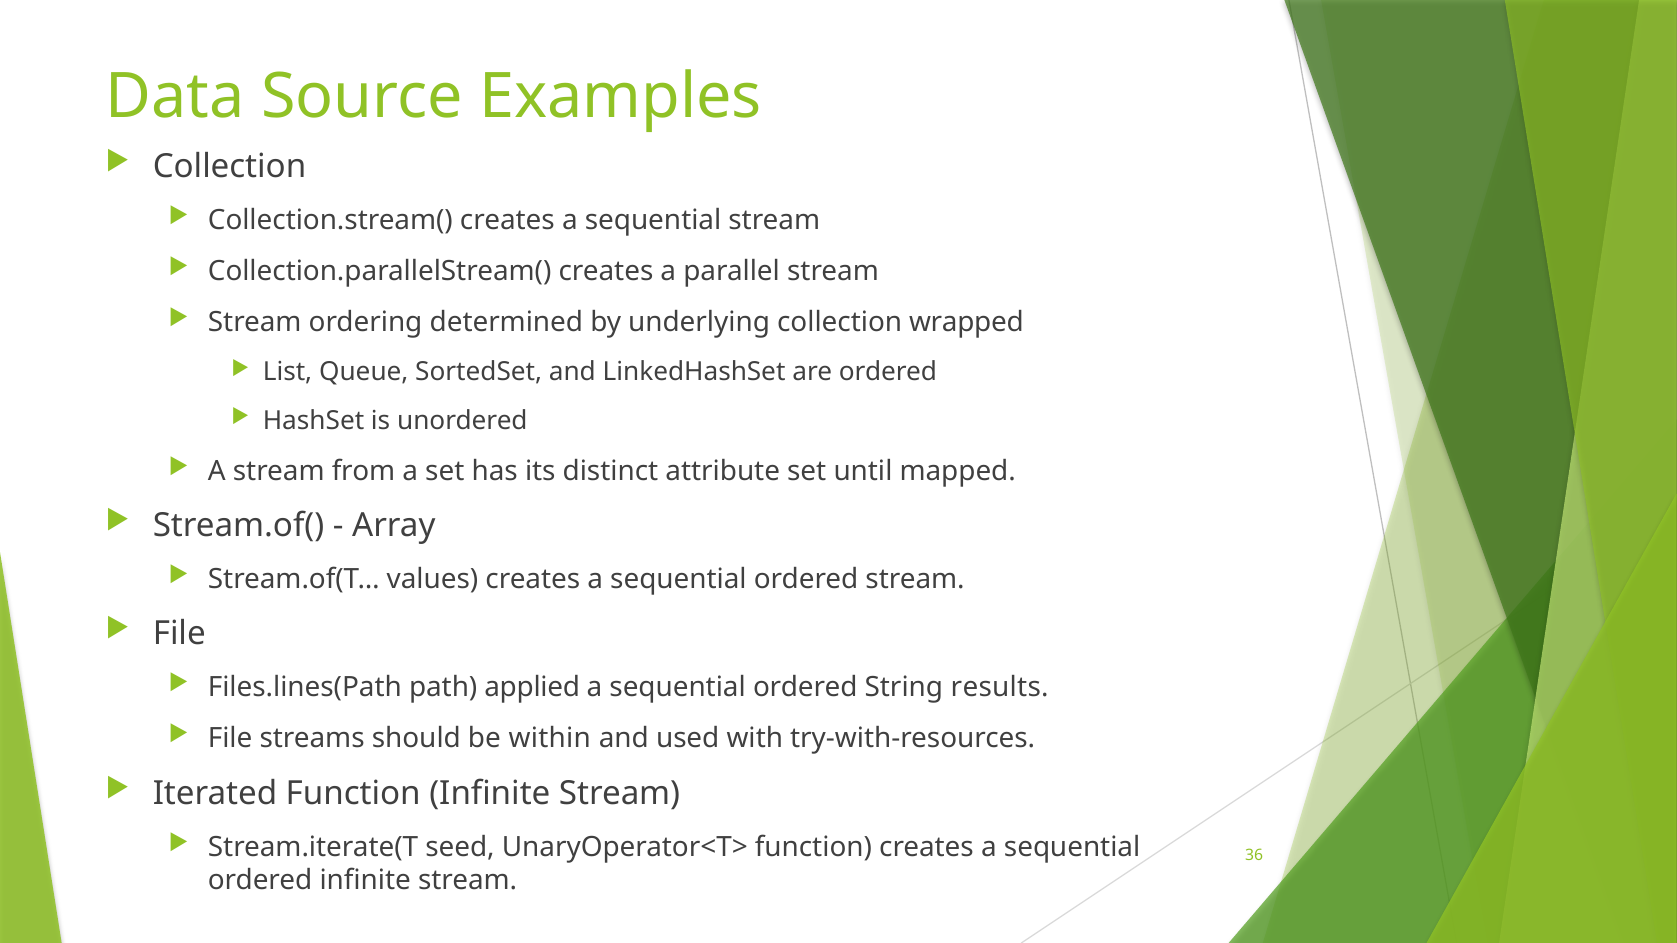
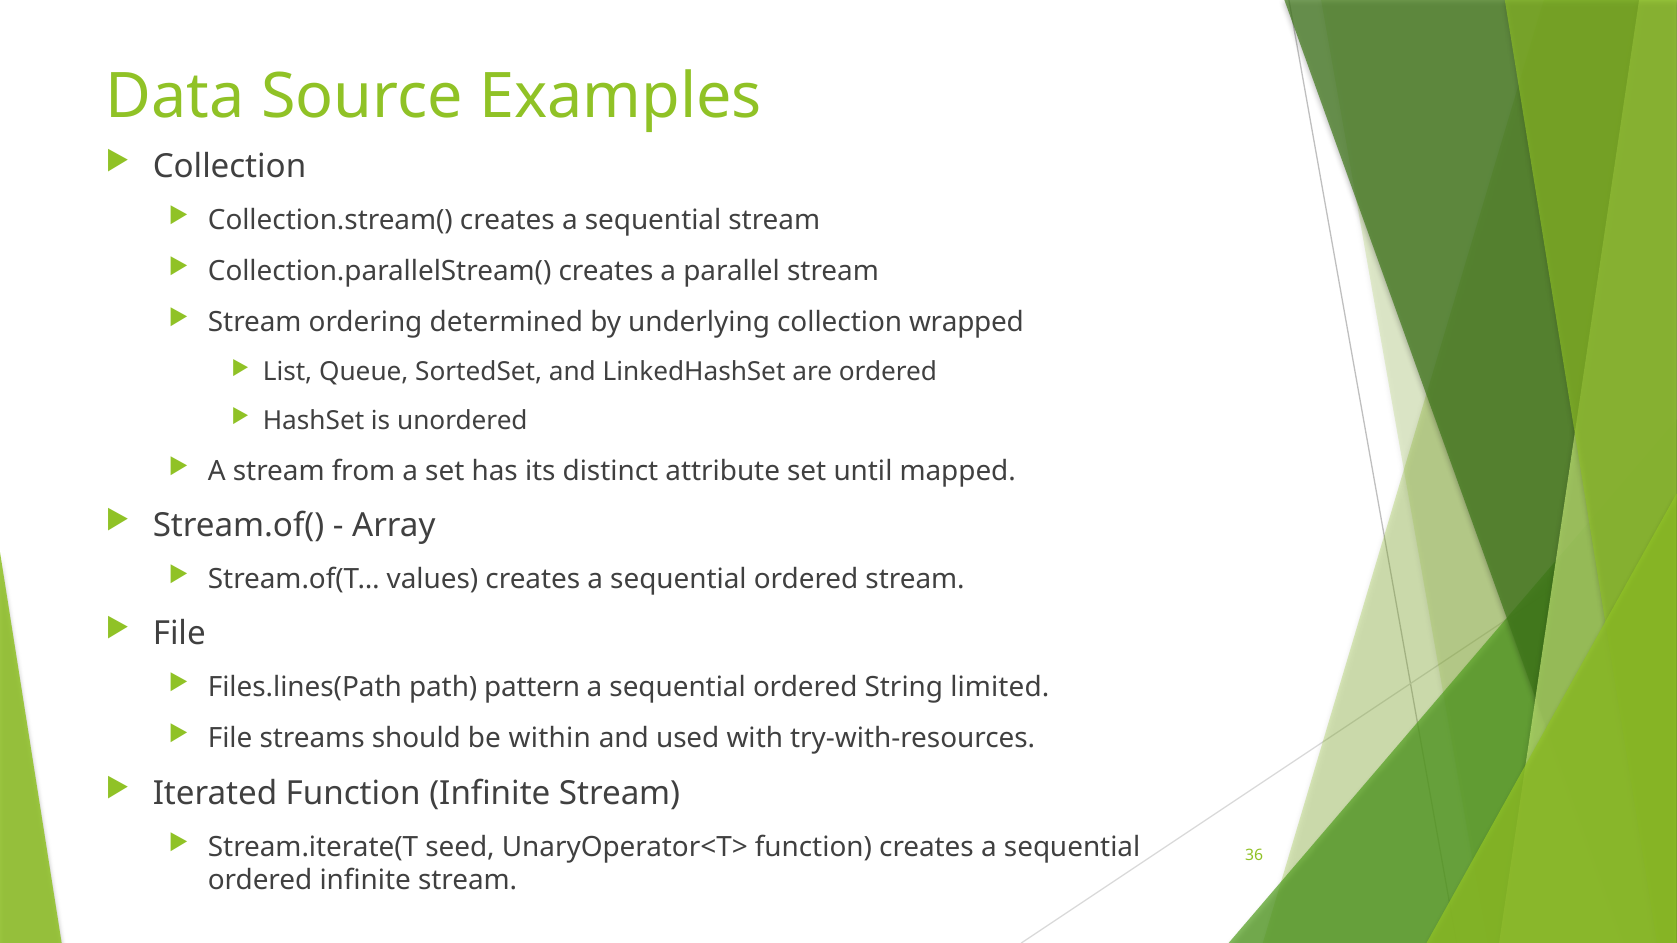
applied: applied -> pattern
results: results -> limited
